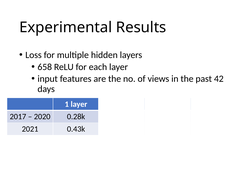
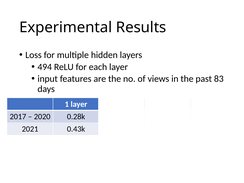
658: 658 -> 494
42: 42 -> 83
